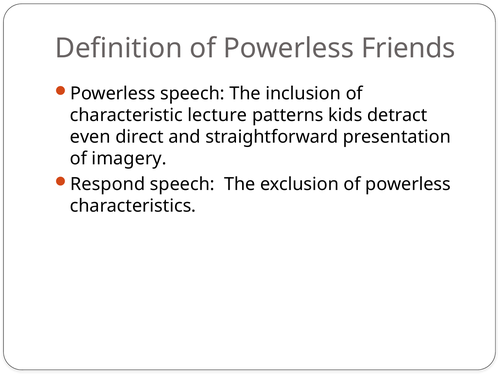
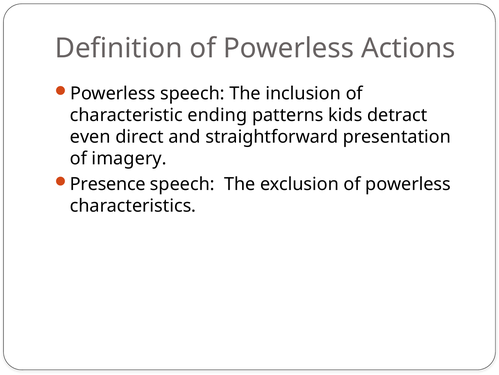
Friends: Friends -> Actions
lecture: lecture -> ending
Respond: Respond -> Presence
